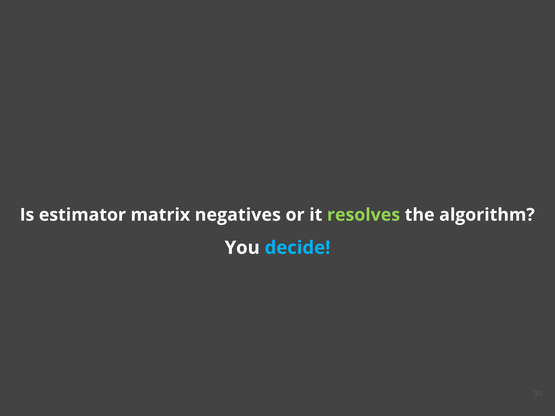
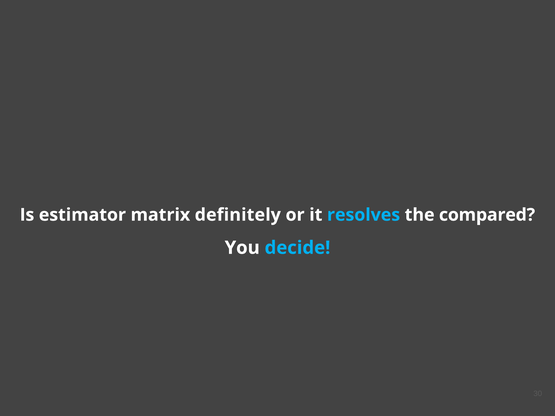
negatives: negatives -> definitely
resolves colour: light green -> light blue
algorithm: algorithm -> compared
